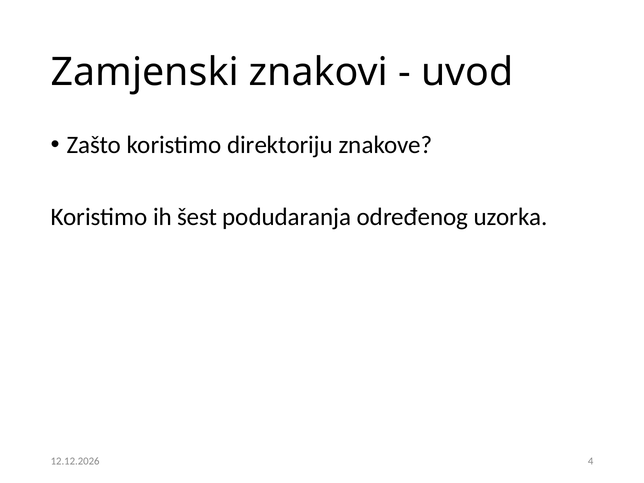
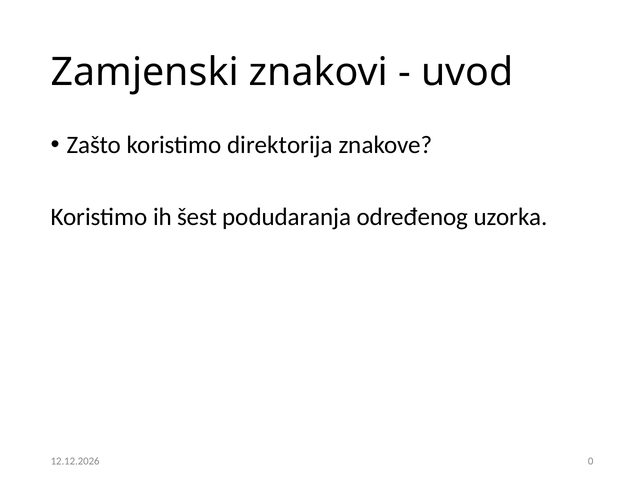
direktoriju: direktoriju -> direktorija
4: 4 -> 0
